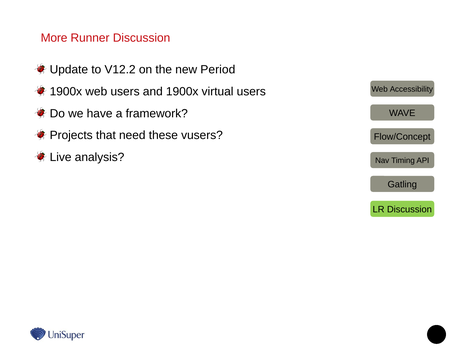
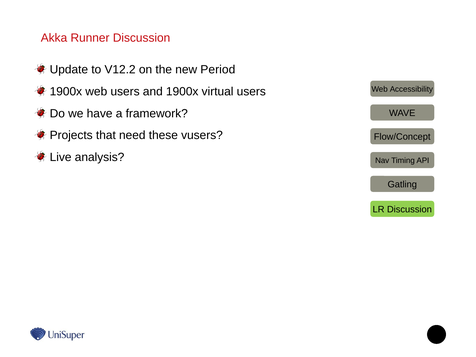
More: More -> Akka
